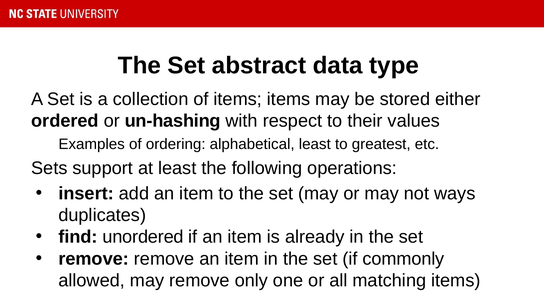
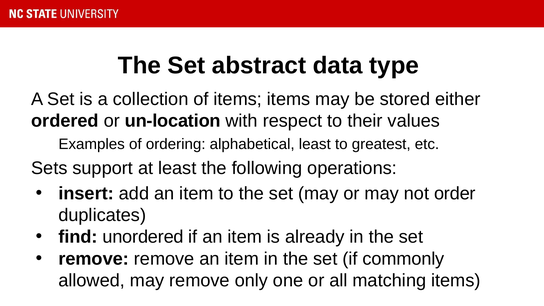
un-hashing: un-hashing -> un-location
ways: ways -> order
